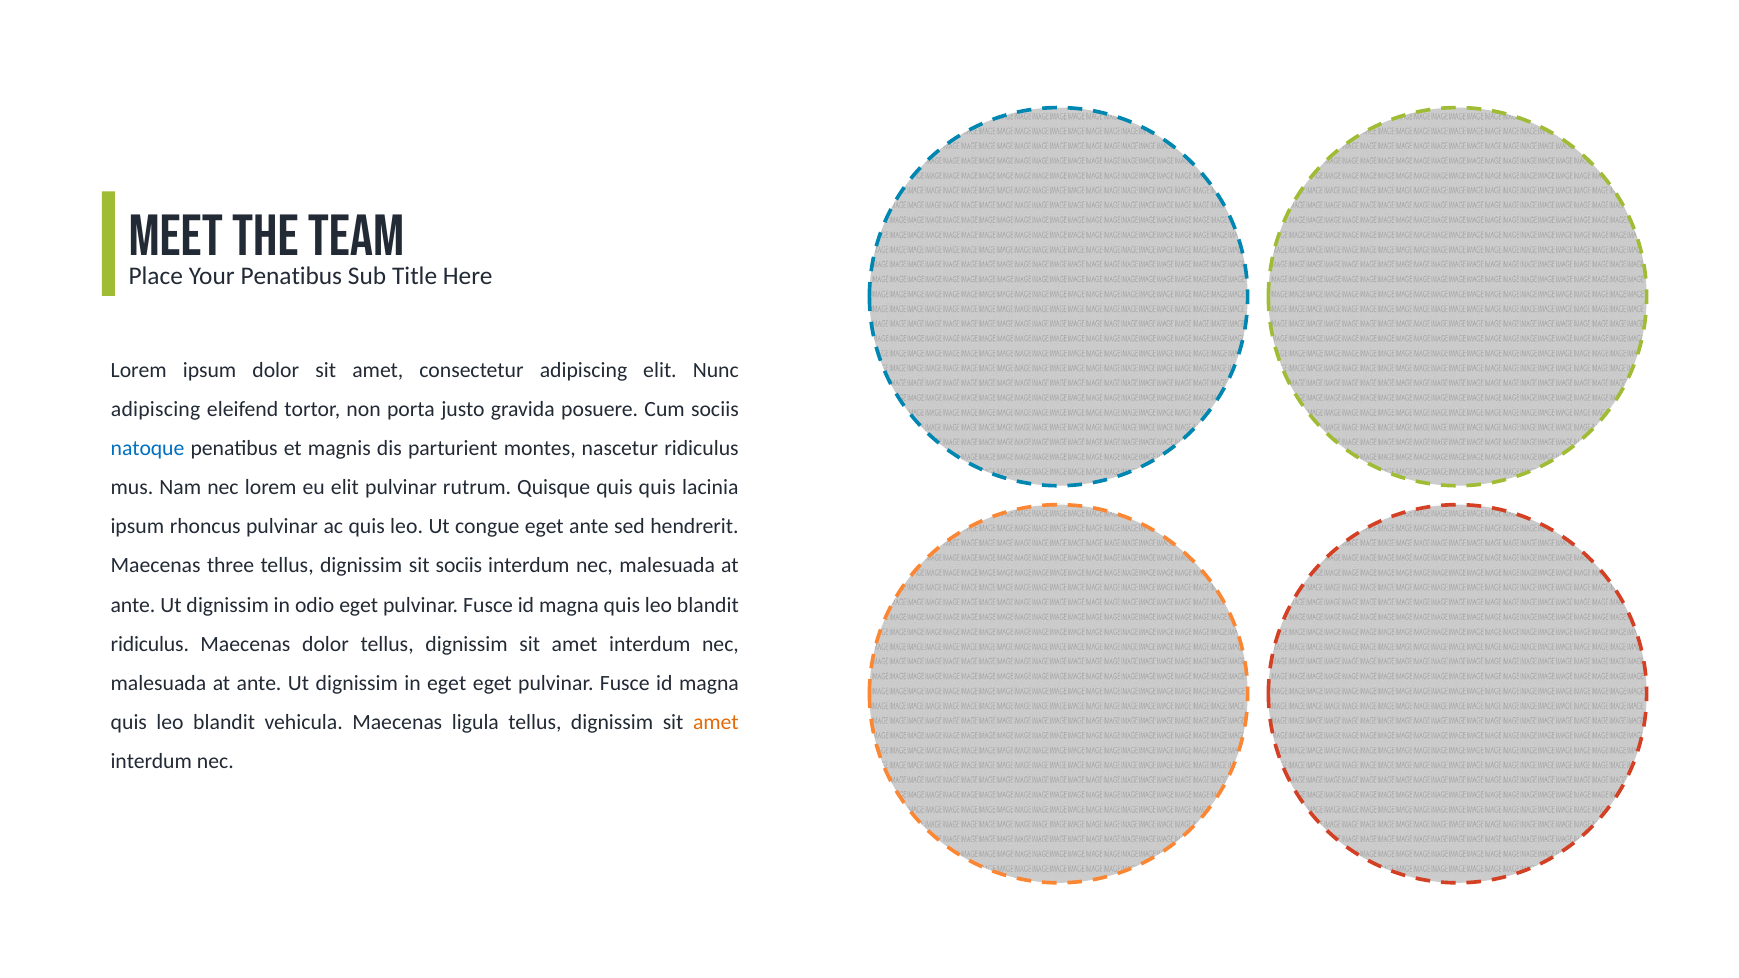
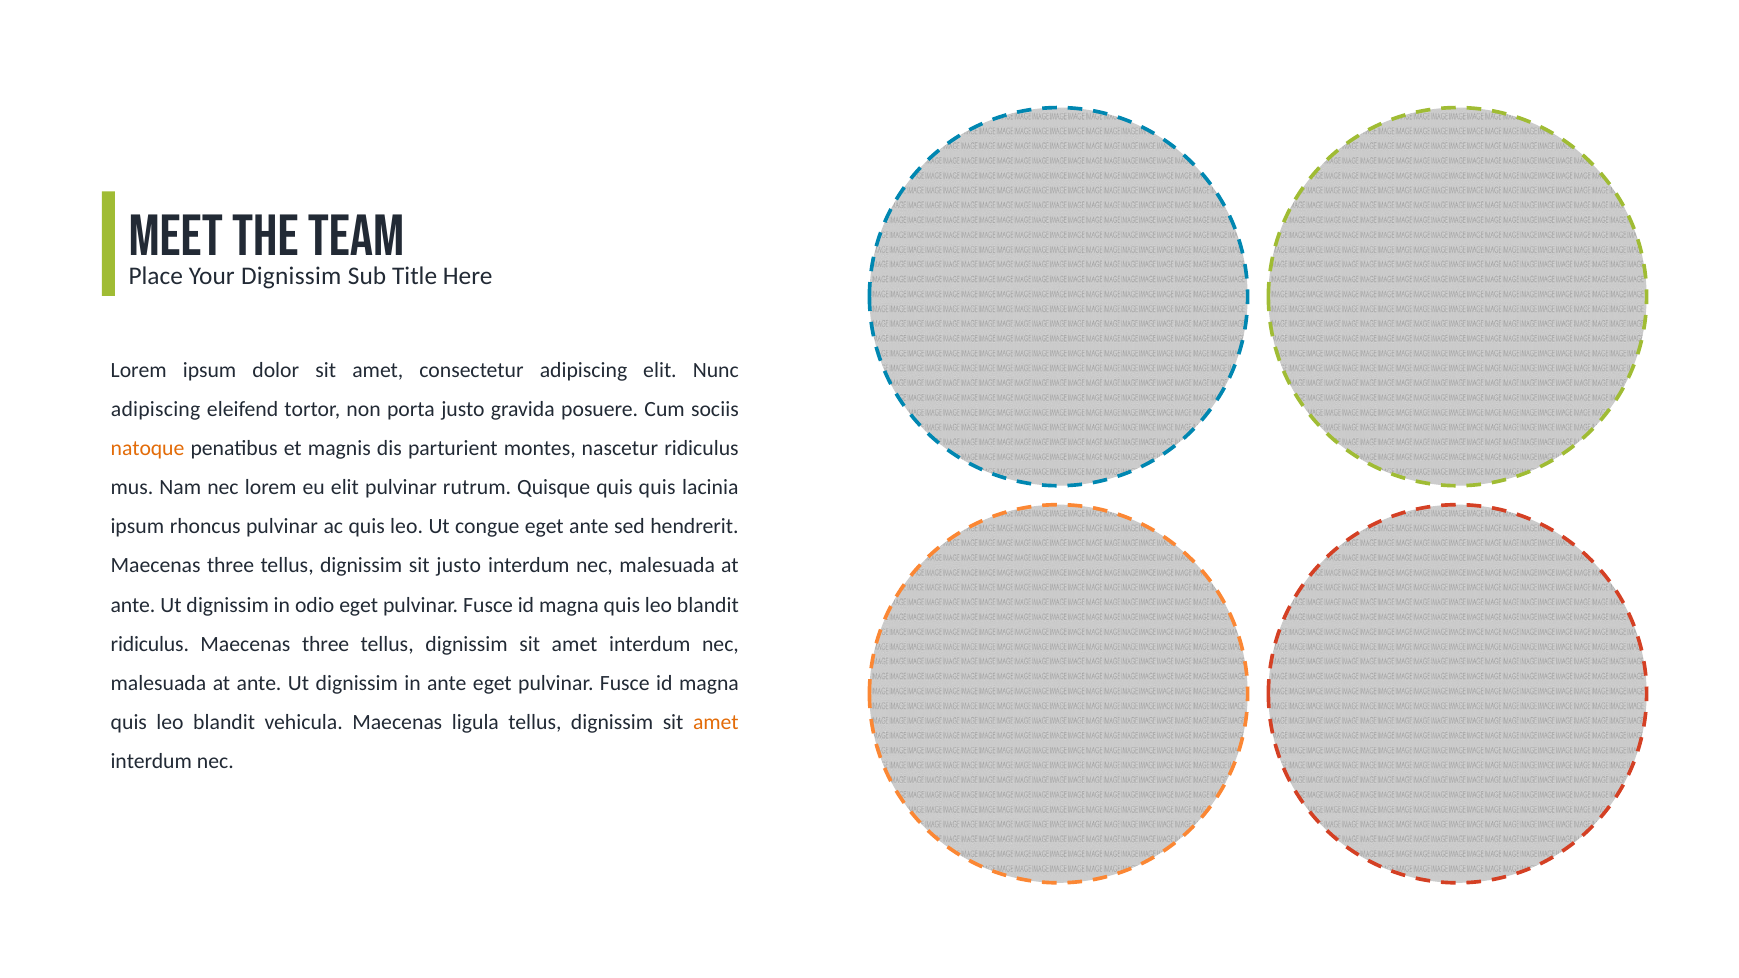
Your Penatibus: Penatibus -> Dignissim
natoque colour: blue -> orange
sit sociis: sociis -> justo
dolor at (326, 644): dolor -> three
in eget: eget -> ante
